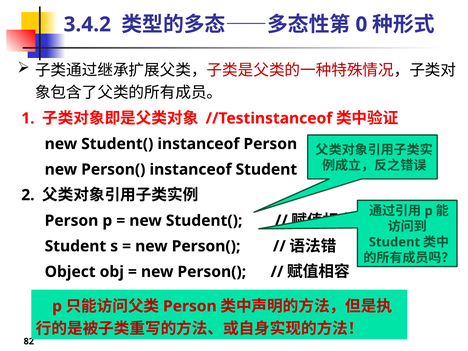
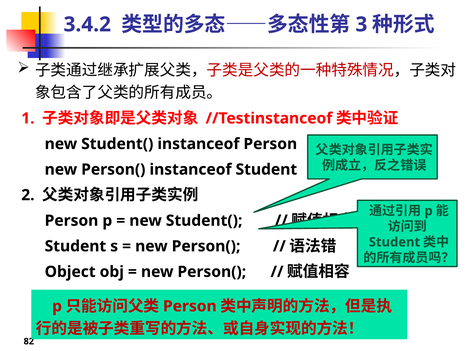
0: 0 -> 3
